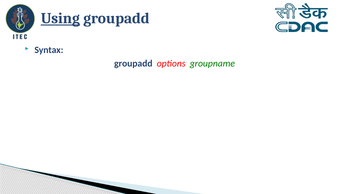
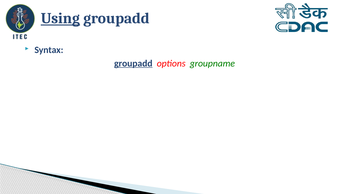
groupadd at (133, 63) underline: none -> present
